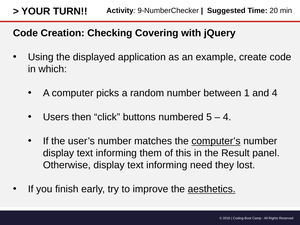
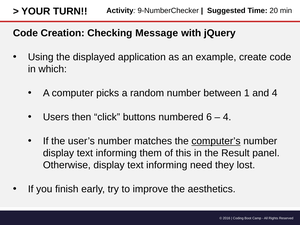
Covering: Covering -> Message
5: 5 -> 6
aesthetics underline: present -> none
